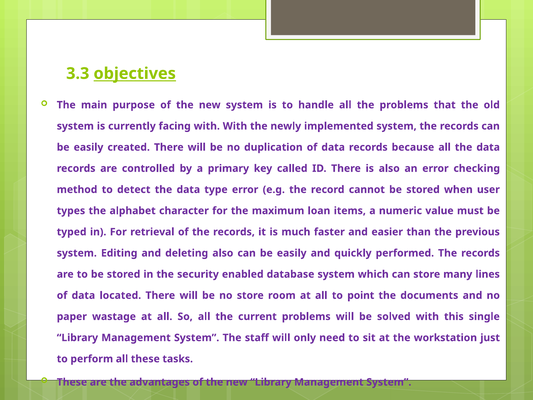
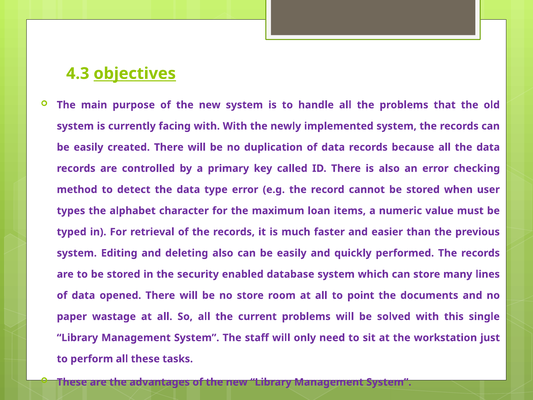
3.3: 3.3 -> 4.3
located: located -> opened
